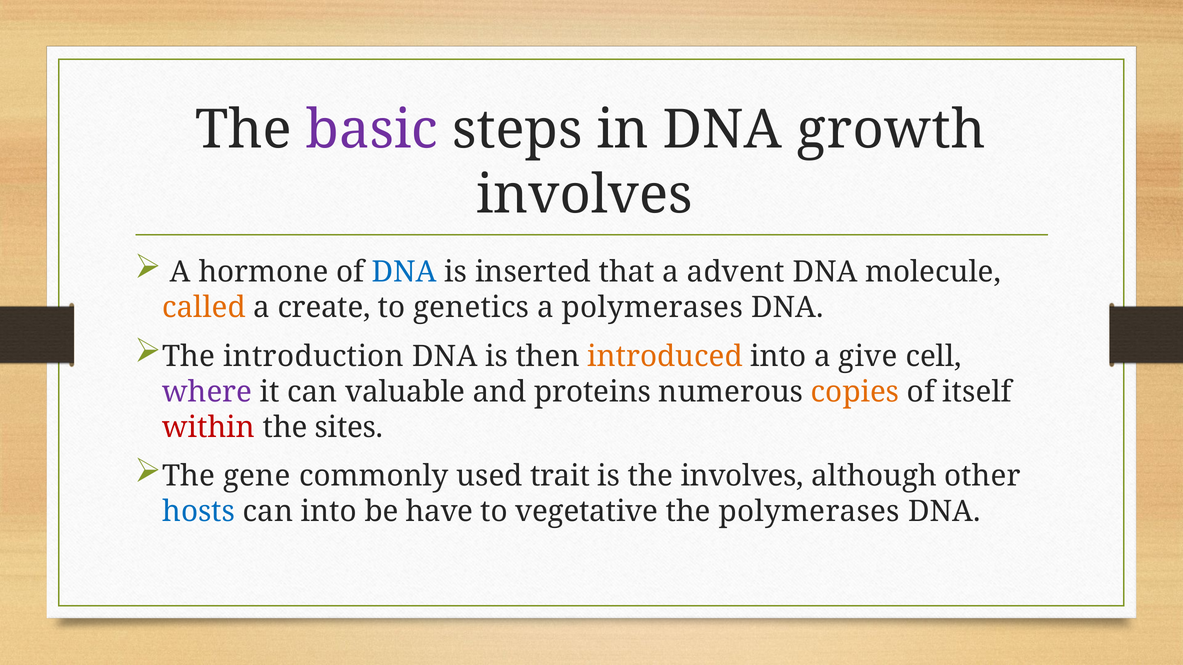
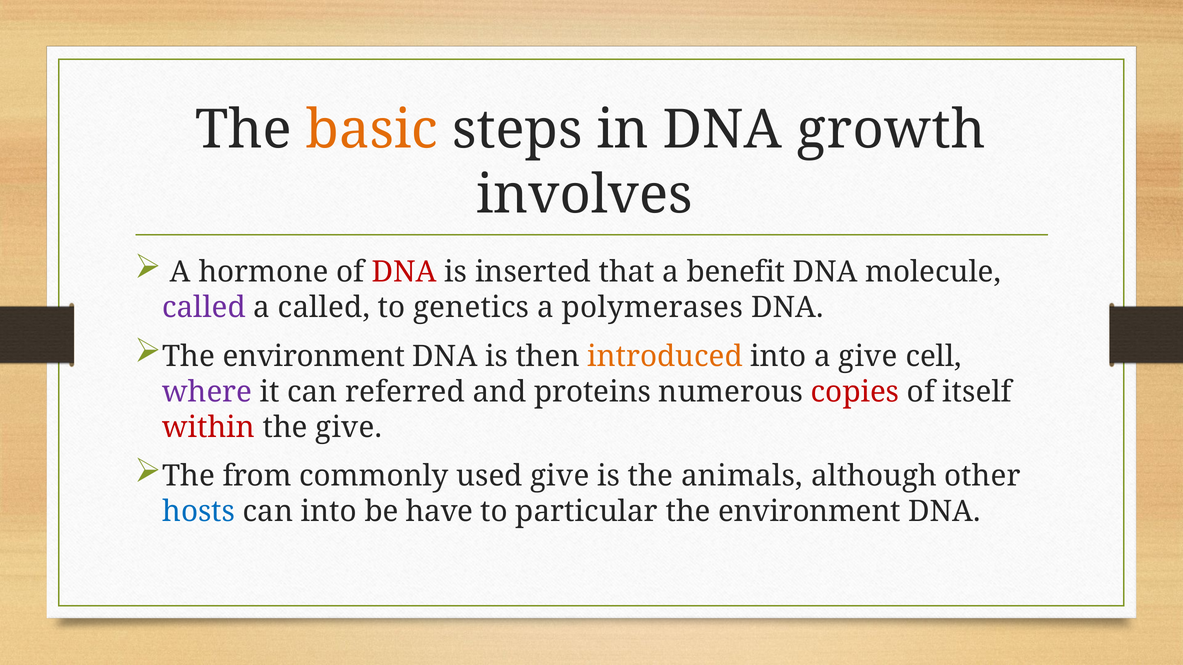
basic colour: purple -> orange
DNA at (404, 272) colour: blue -> red
advent: advent -> benefit
called at (204, 308) colour: orange -> purple
a create: create -> called
introduction at (314, 357): introduction -> environment
valuable: valuable -> referred
copies colour: orange -> red
the sites: sites -> give
gene: gene -> from
used trait: trait -> give
the involves: involves -> animals
vegetative: vegetative -> particular
polymerases at (809, 512): polymerases -> environment
